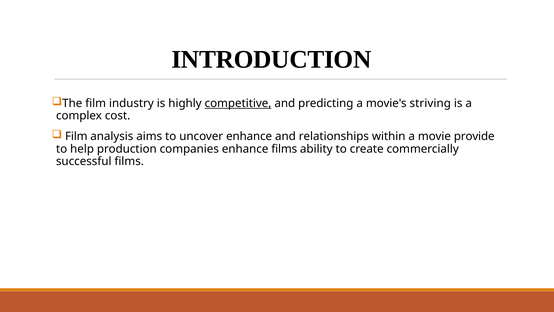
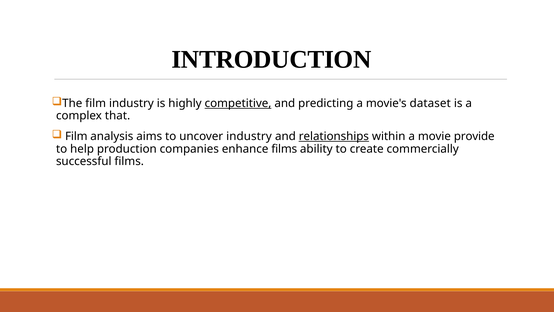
striving: striving -> dataset
cost: cost -> that
uncover enhance: enhance -> industry
relationships underline: none -> present
